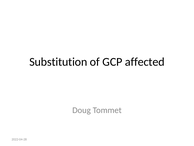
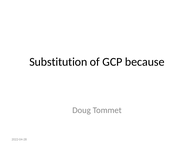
affected: affected -> because
